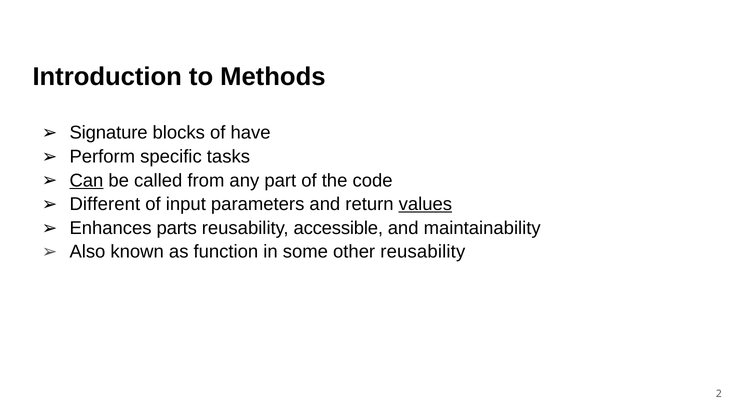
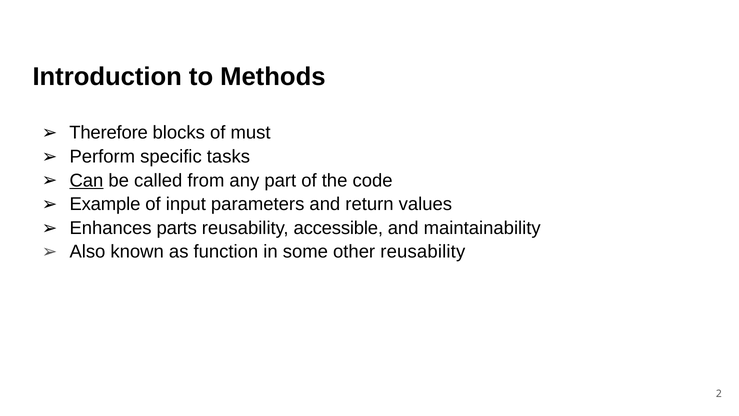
Signature: Signature -> Therefore
have: have -> must
Different: Different -> Example
values underline: present -> none
